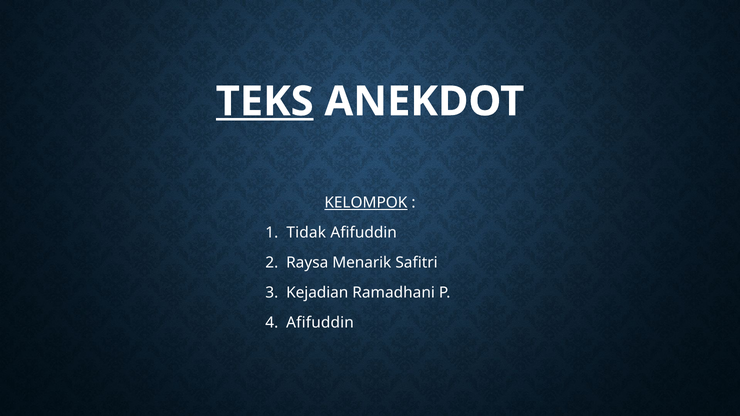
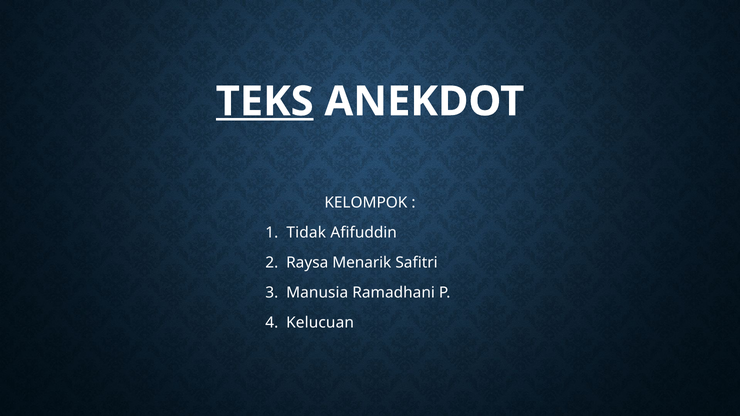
KELOMPOK underline: present -> none
Kejadian: Kejadian -> Manusia
Afifuddin at (320, 323): Afifuddin -> Kelucuan
